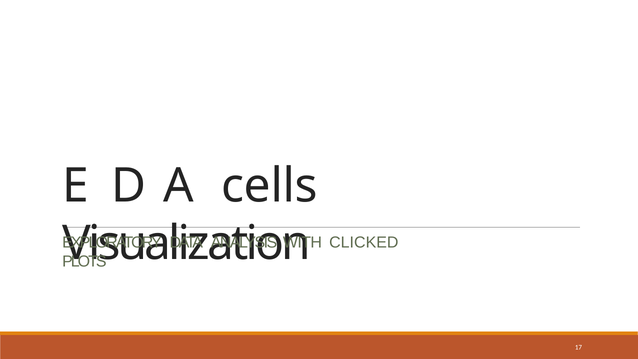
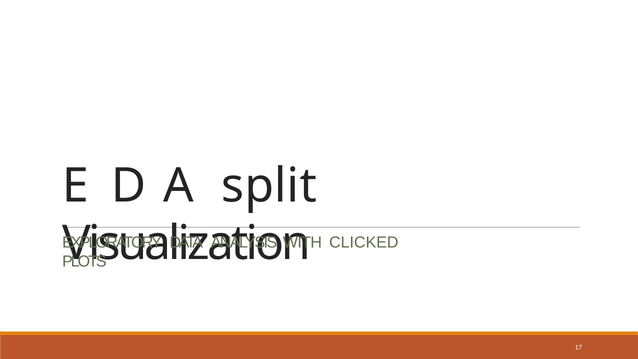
cells: cells -> split
